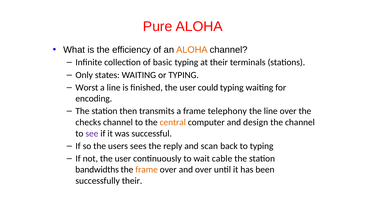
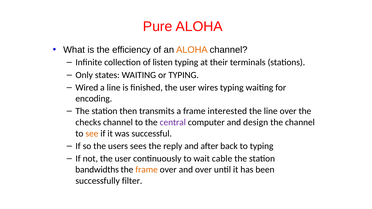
basic: basic -> listen
Worst: Worst -> Wired
could: could -> wires
telephony: telephony -> interested
central colour: orange -> purple
see colour: purple -> orange
scan: scan -> after
successfully their: their -> filter
